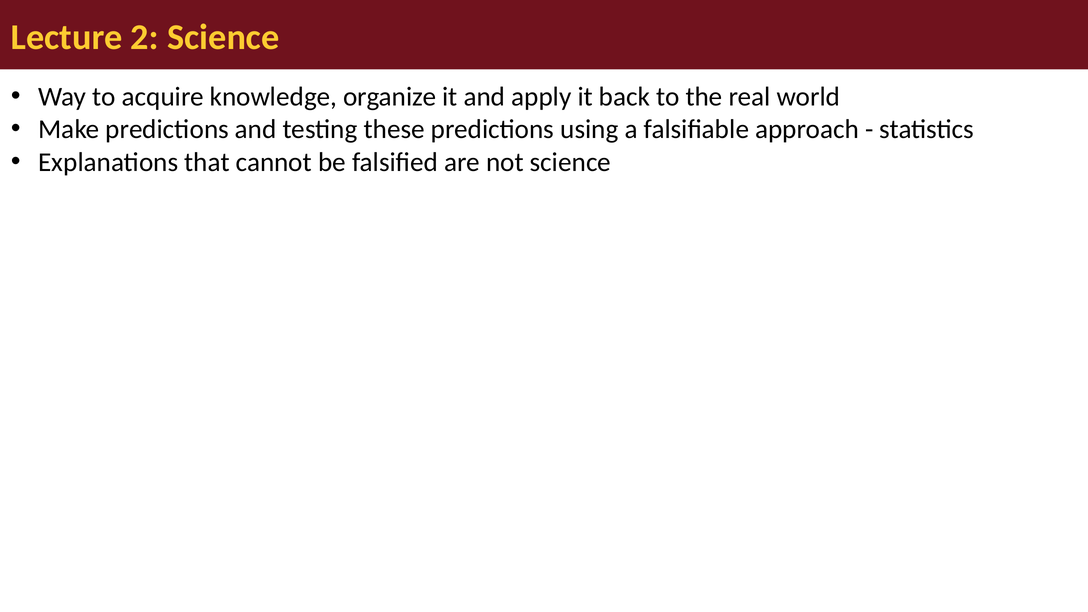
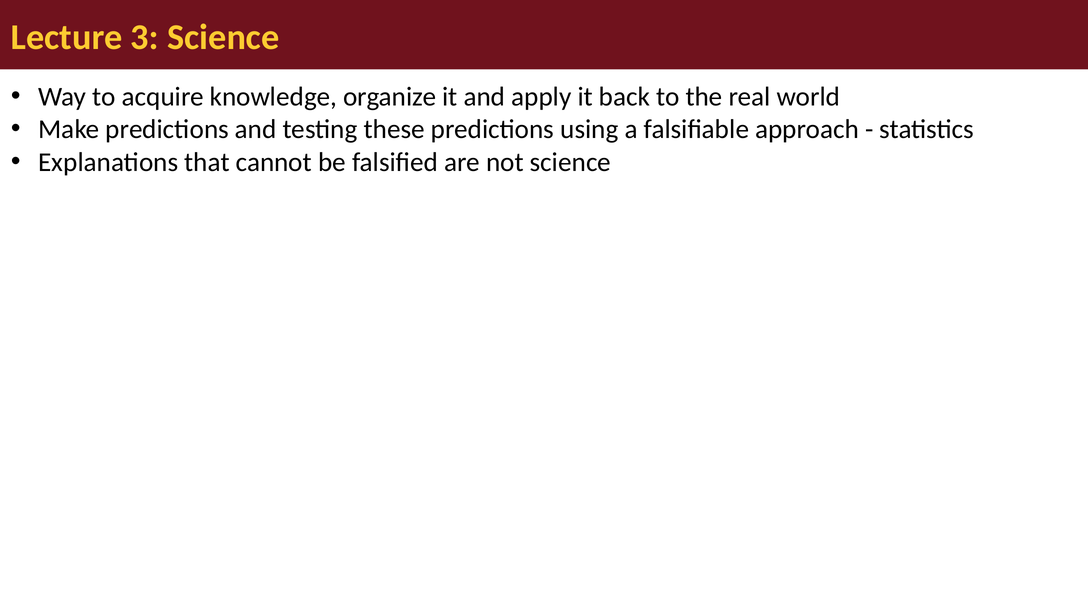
2: 2 -> 3
